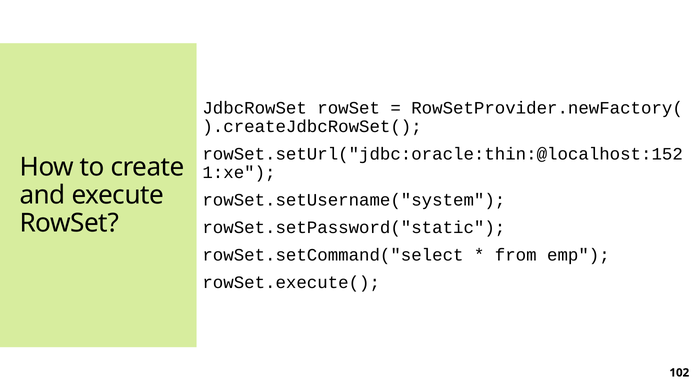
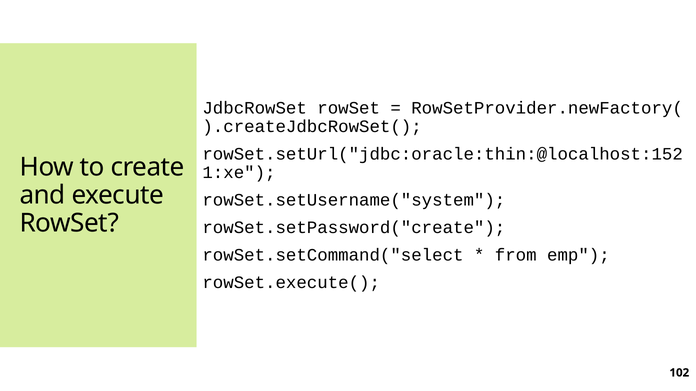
rowSet.setPassword("static: rowSet.setPassword("static -> rowSet.setPassword("create
